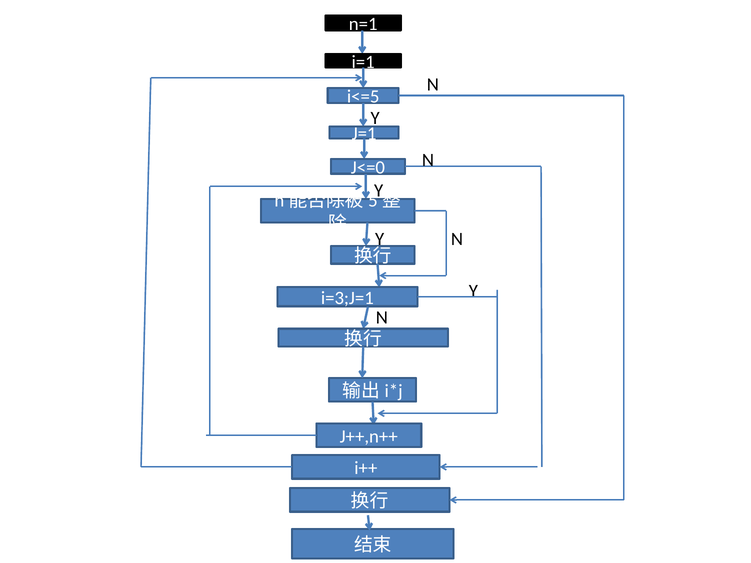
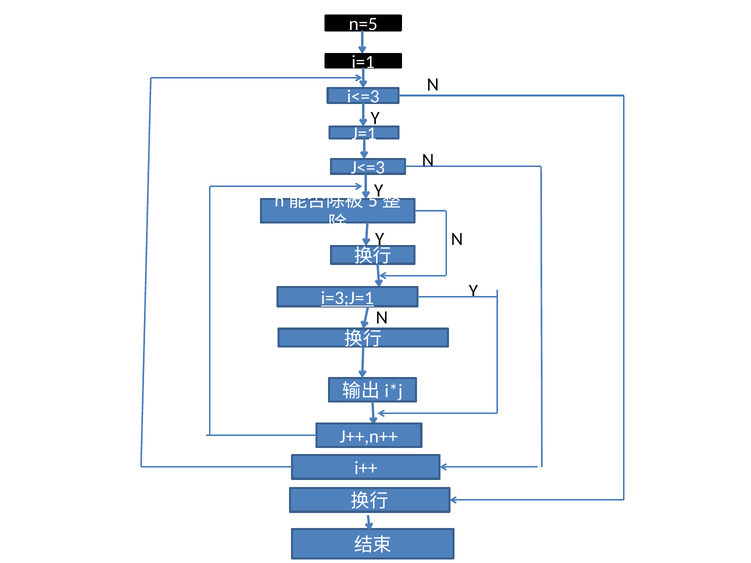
n=1: n=1 -> n=5
i<=5: i<=5 -> i<=3
J<=0: J<=0 -> J<=3
i=3;J=1 underline: none -> present
